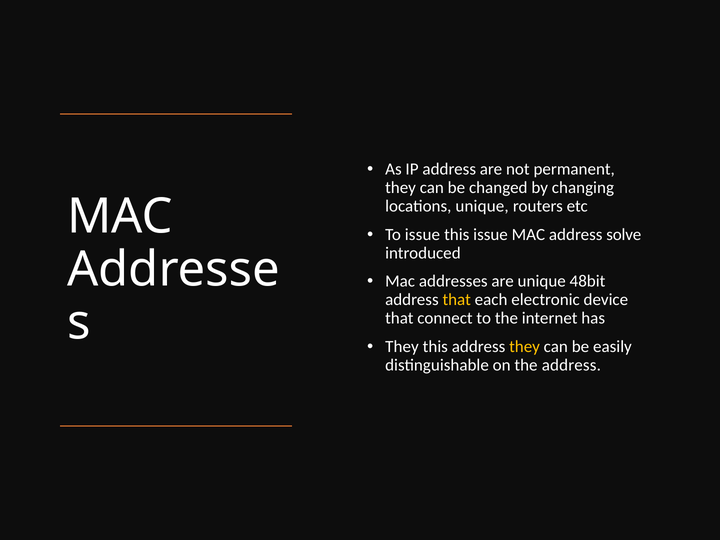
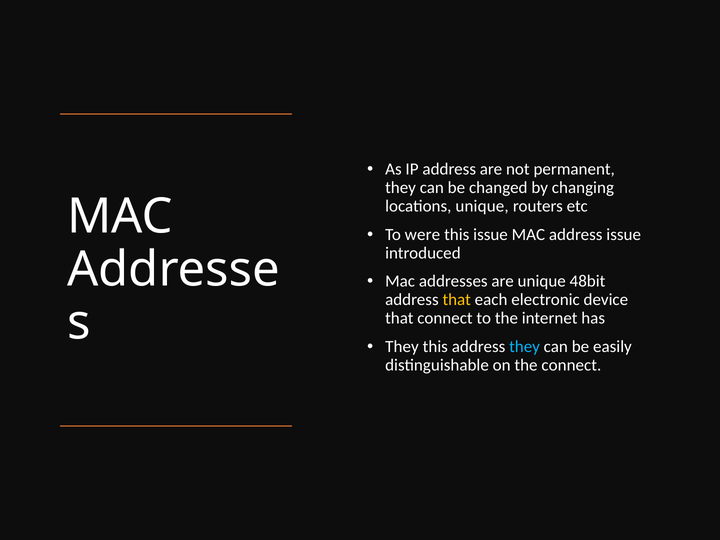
To issue: issue -> were
address solve: solve -> issue
they at (525, 347) colour: yellow -> light blue
the address: address -> connect
